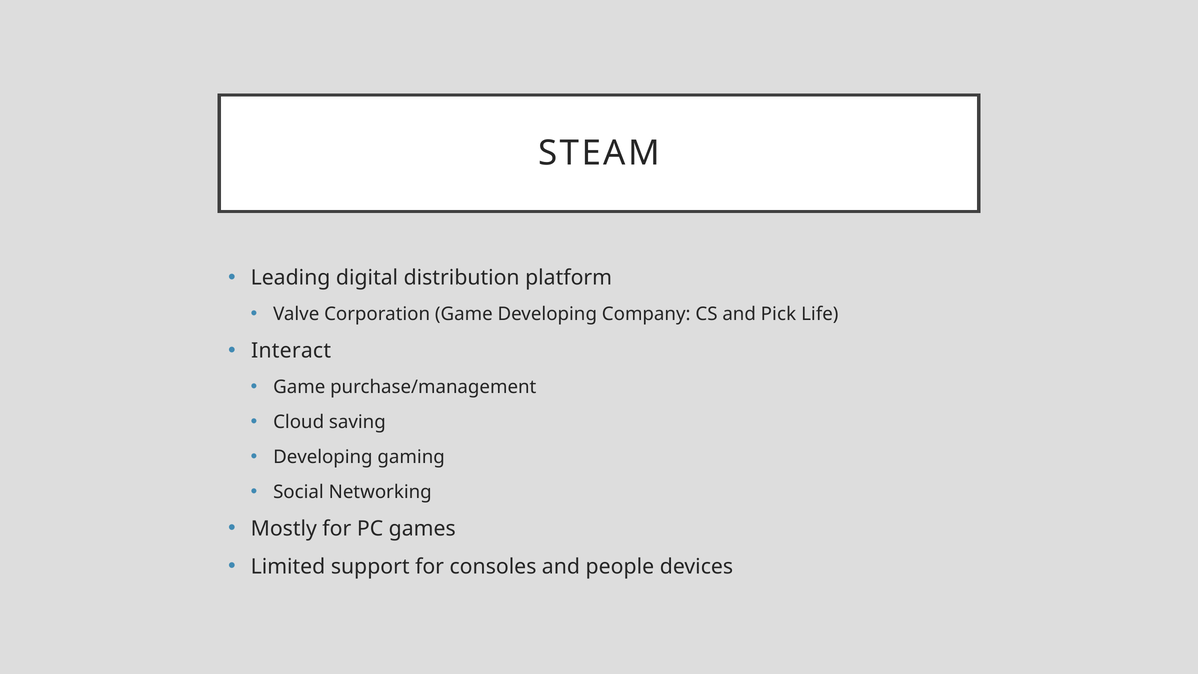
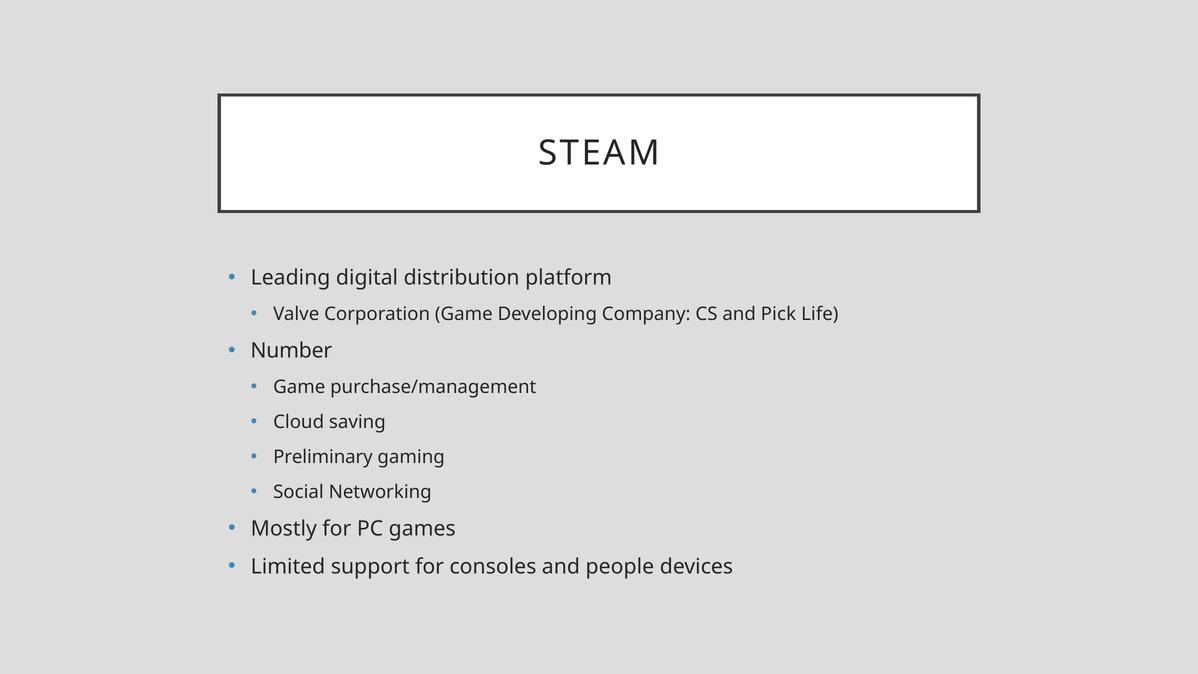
Interact: Interact -> Number
Developing at (323, 457): Developing -> Preliminary
